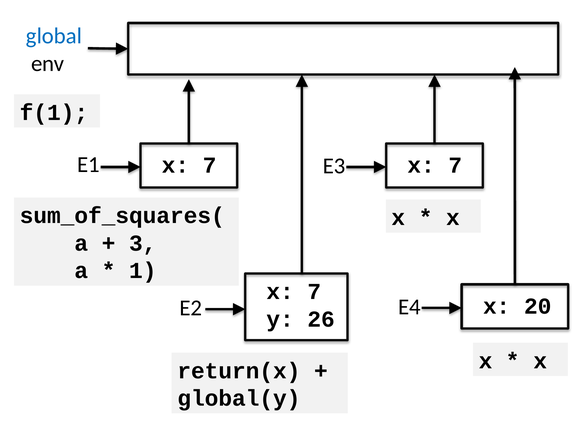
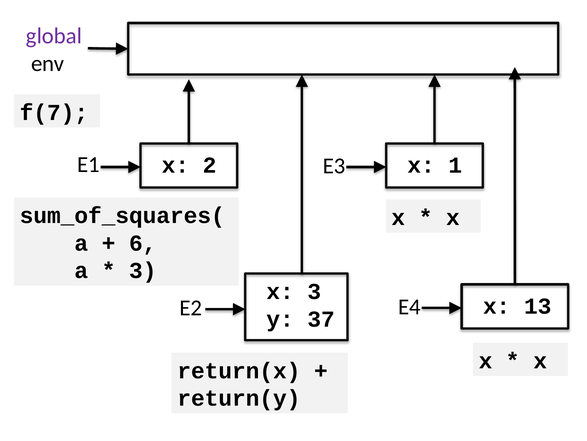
global colour: blue -> purple
f(1: f(1 -> f(7
7 at (210, 165): 7 -> 2
7 at (455, 165): 7 -> 1
3: 3 -> 6
1 at (143, 270): 1 -> 3
7 at (314, 291): 7 -> 3
20: 20 -> 13
26: 26 -> 37
global(y: global(y -> return(y
